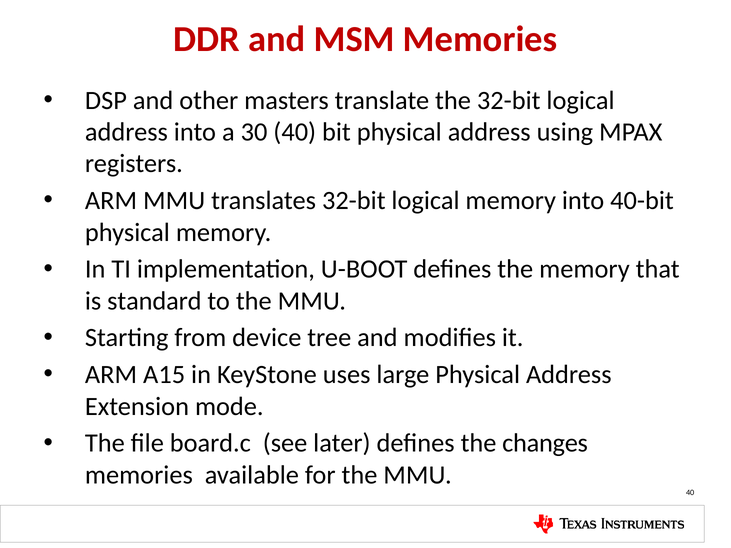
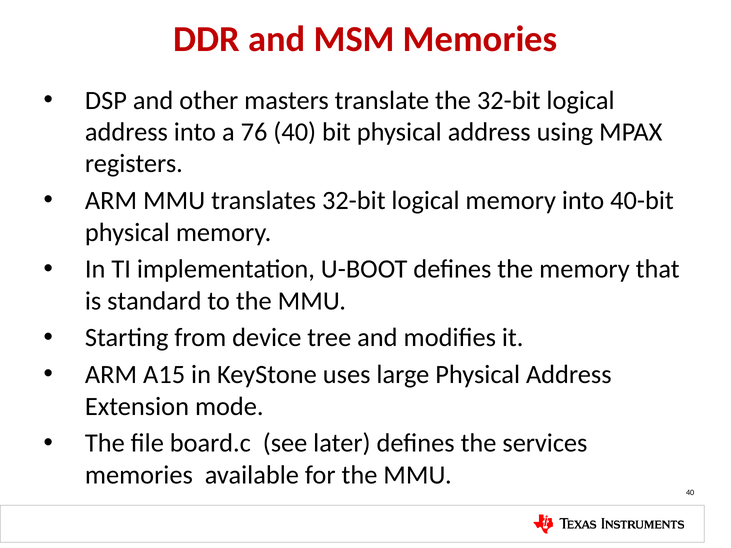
30: 30 -> 76
changes: changes -> services
